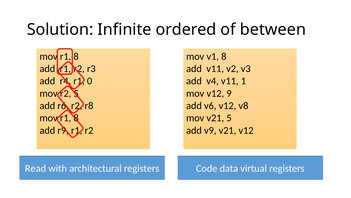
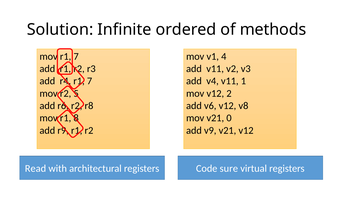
between: between -> methods
8 at (76, 56): 8 -> 7
v1 8: 8 -> 4
0 at (90, 81): 0 -> 7
9: 9 -> 2
v21 5: 5 -> 0
data: data -> sure
